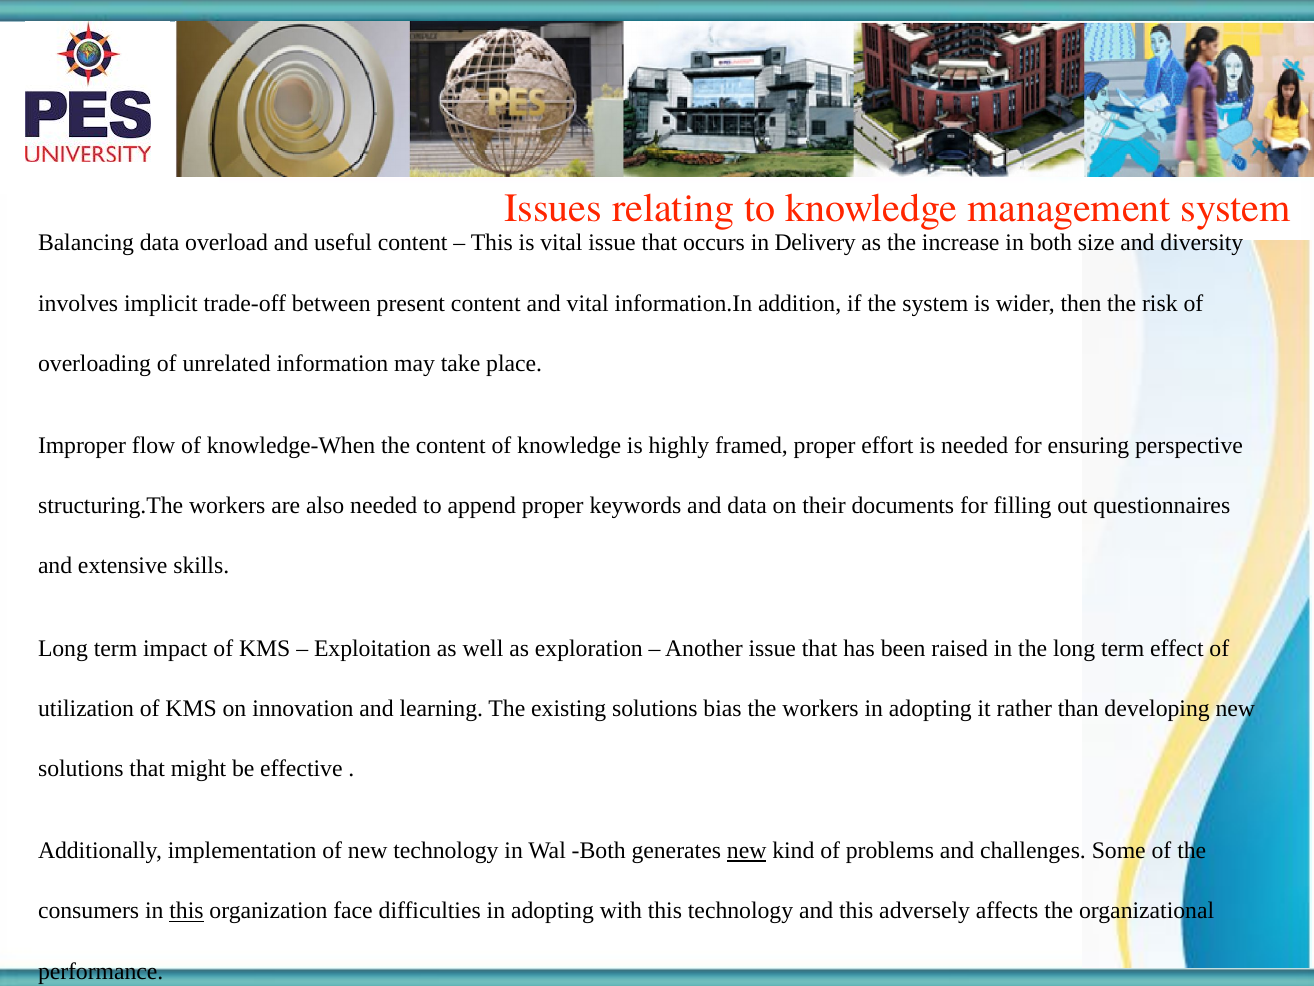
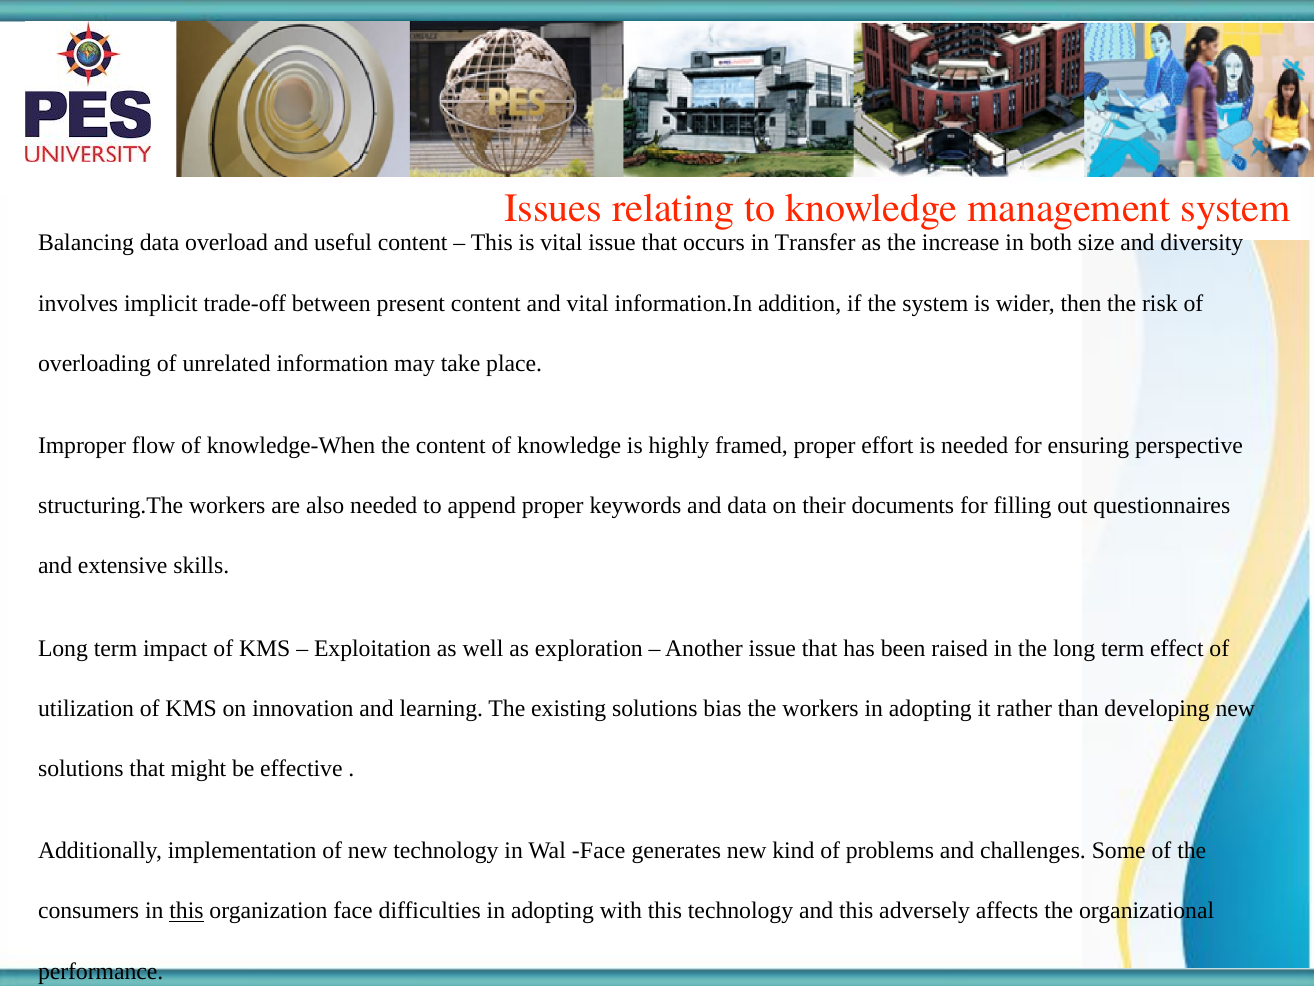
Delivery: Delivery -> Transfer
Wal Both: Both -> Face
new at (747, 850) underline: present -> none
